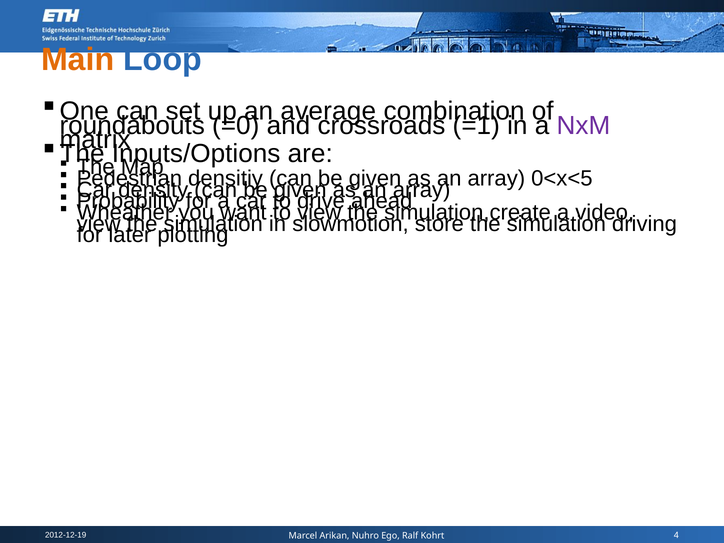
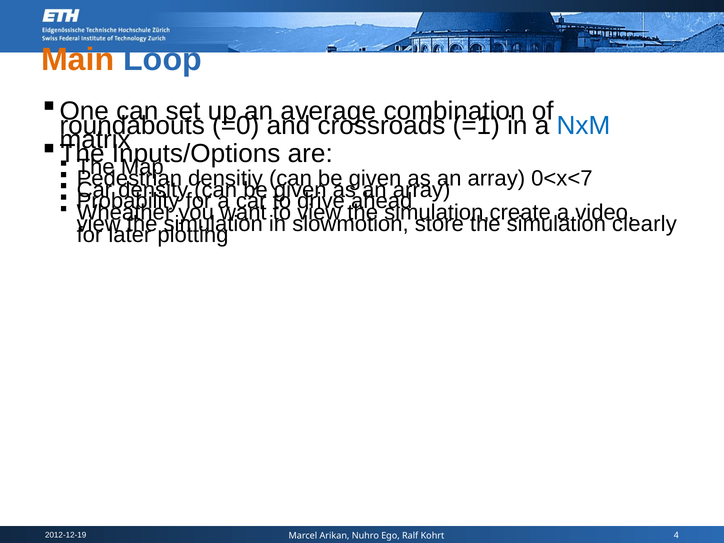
NxM colour: purple -> blue
0<x<5: 0<x<5 -> 0<x<7
driving: driving -> clearly
